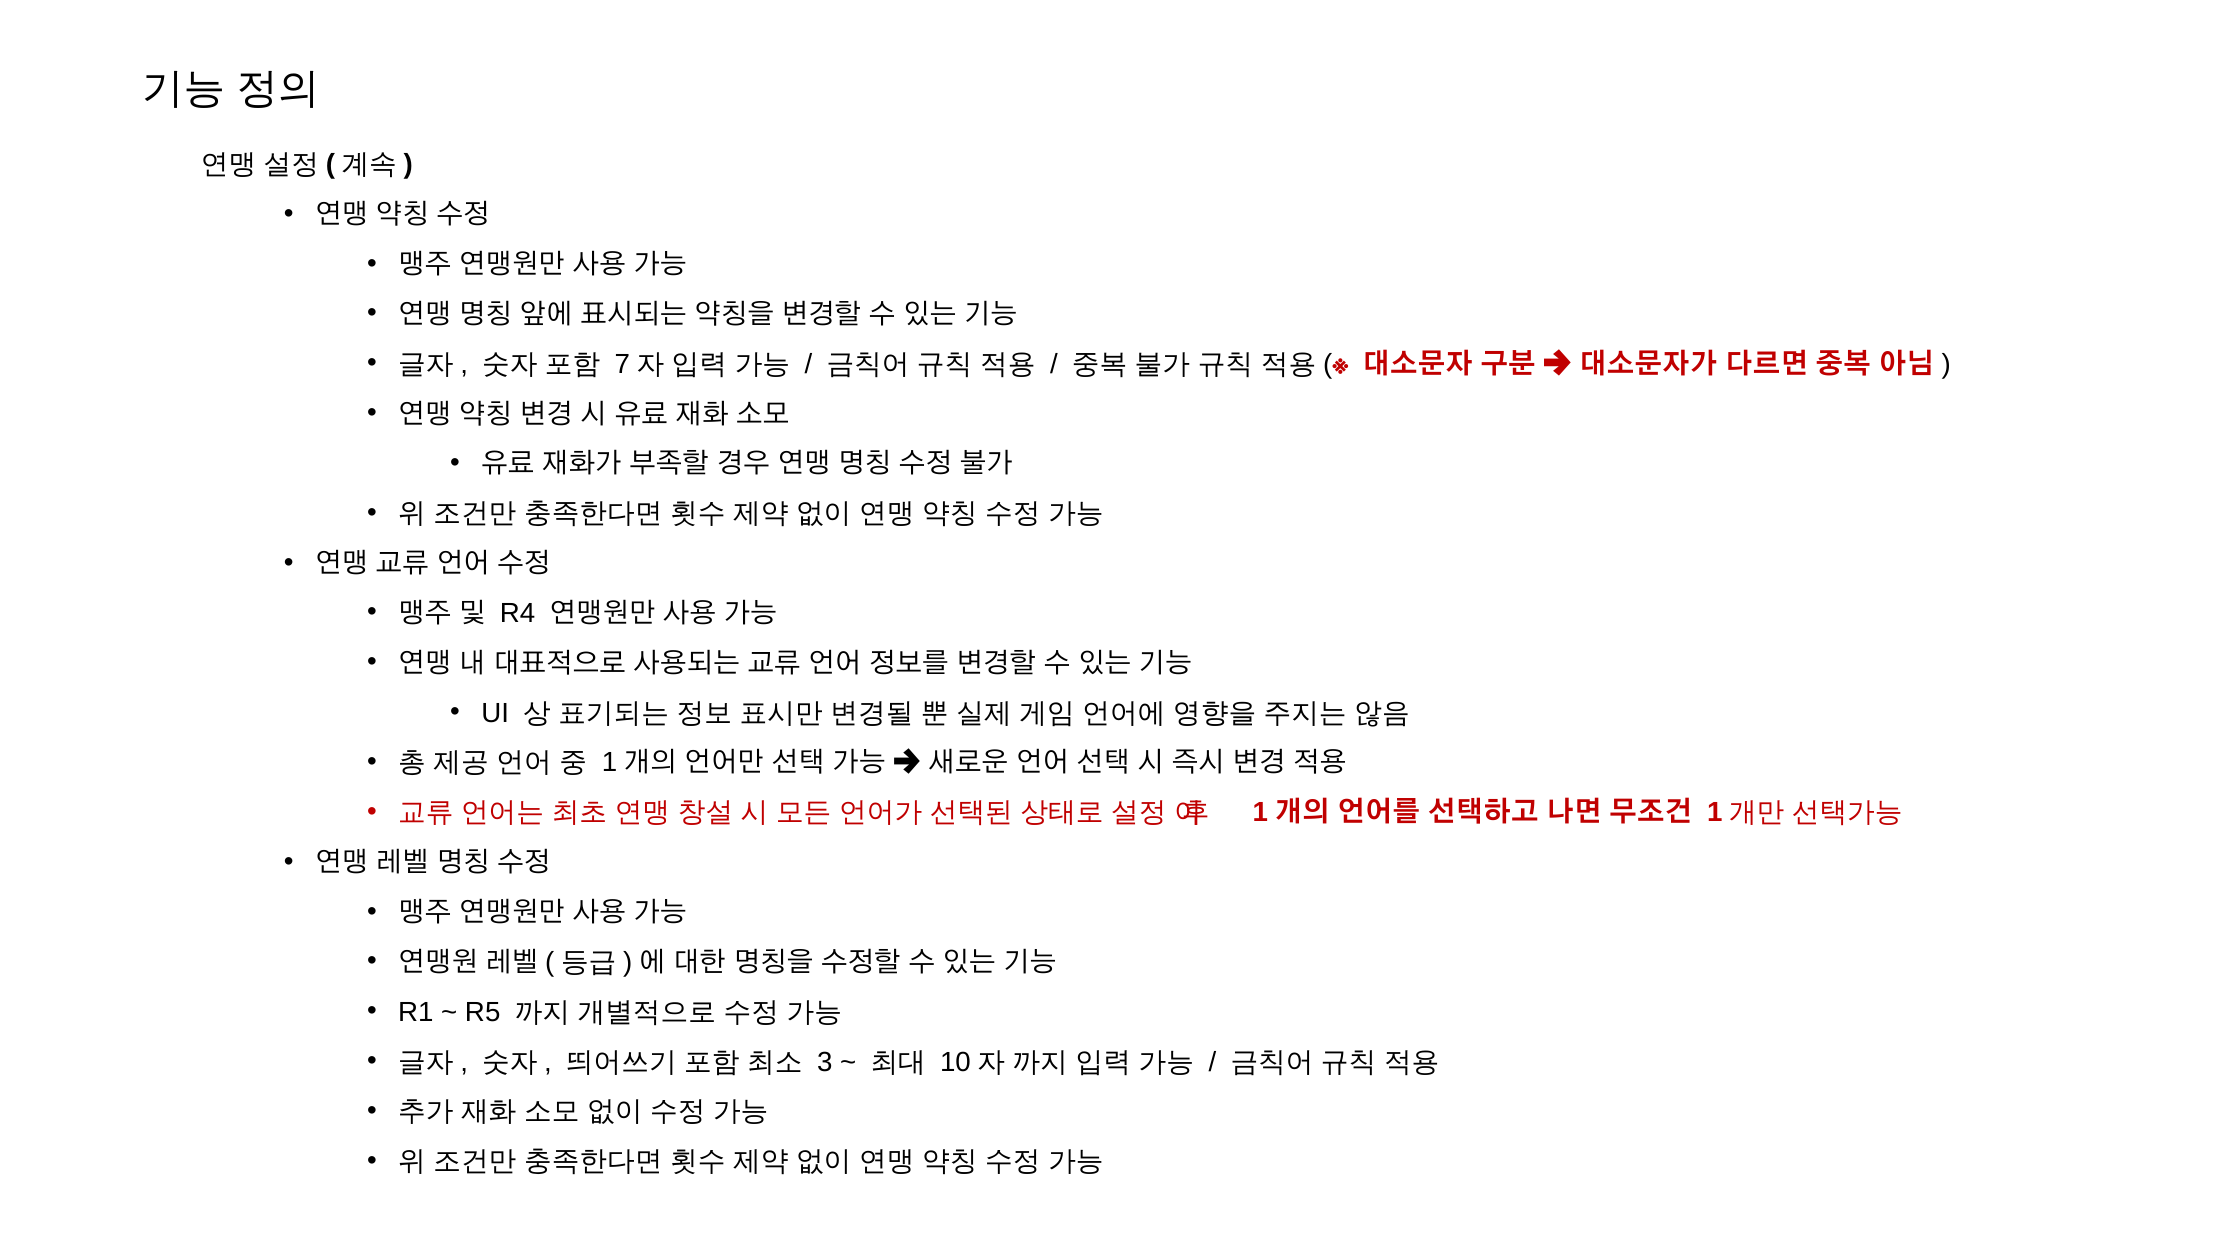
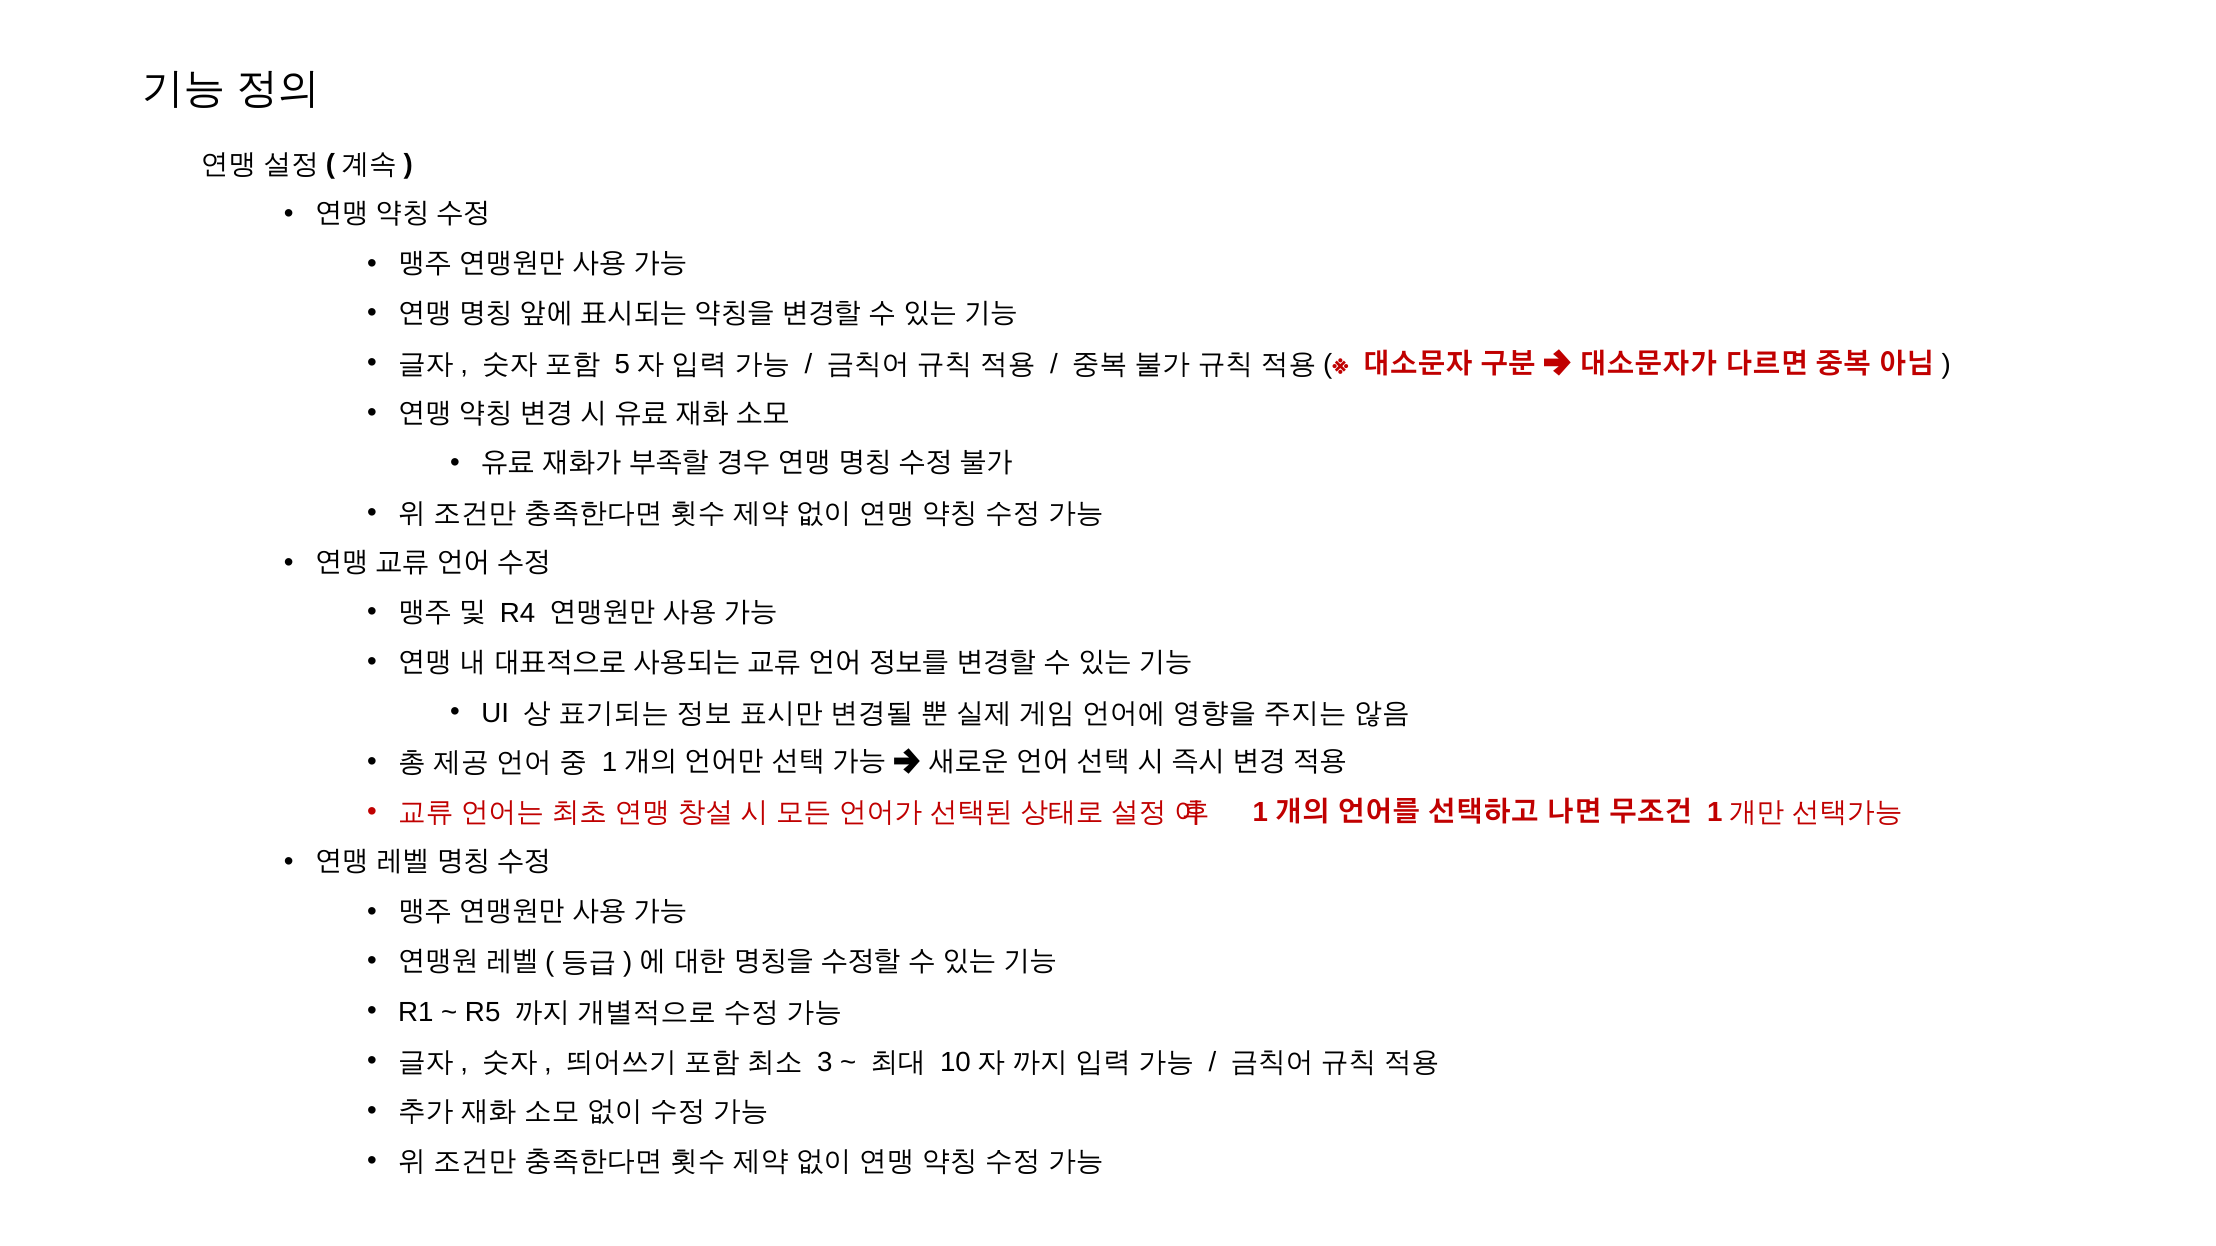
7: 7 -> 5
